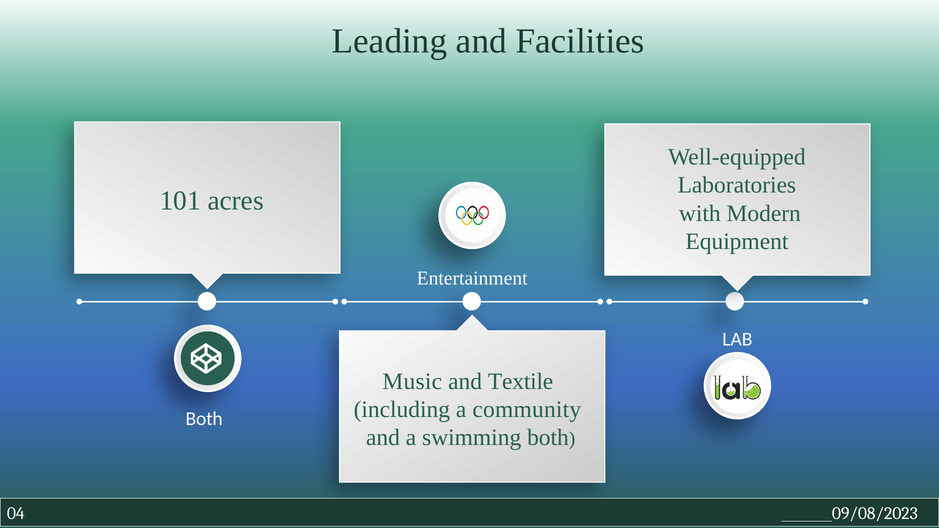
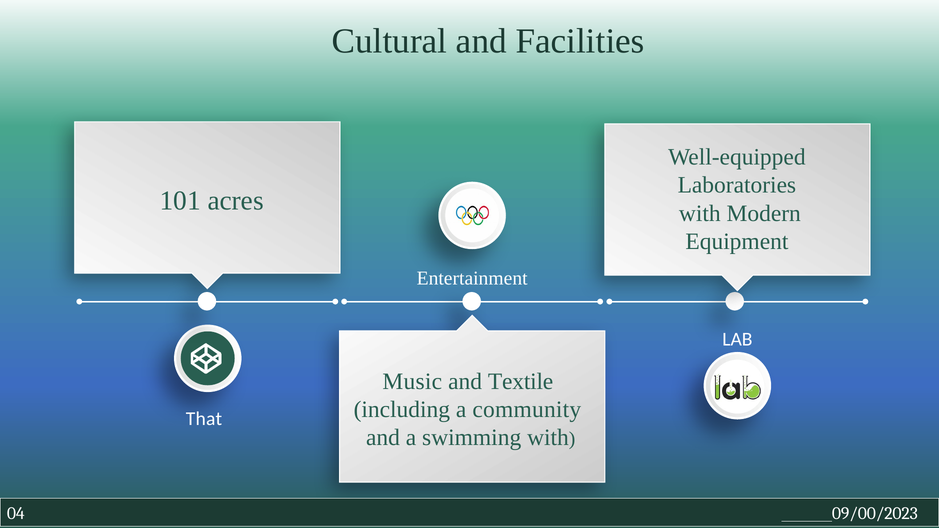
Leading: Leading -> Cultural
Both at (204, 419): Both -> That
swimming both: both -> with
09/08/2023: 09/08/2023 -> 09/00/2023
